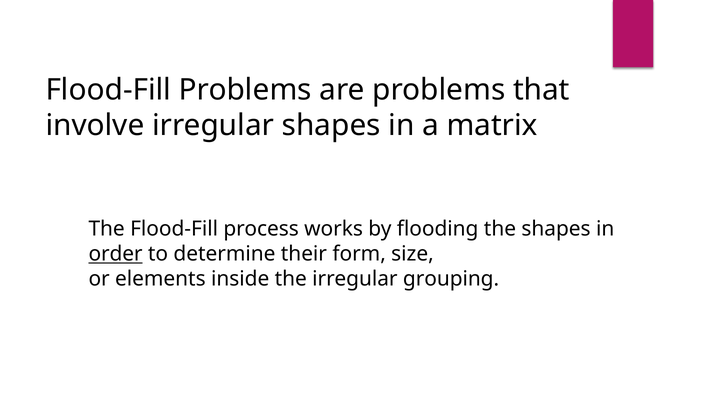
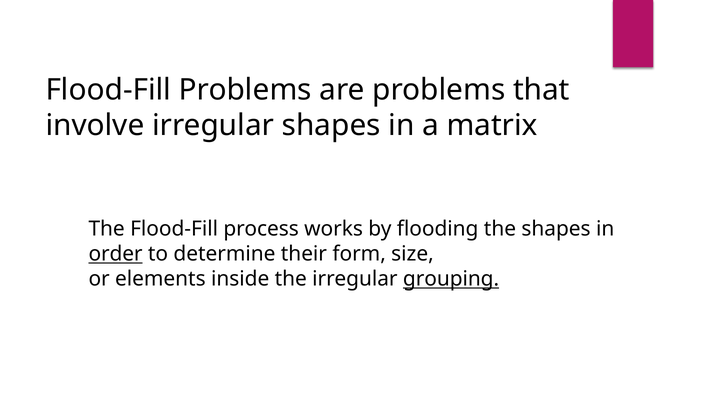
grouping underline: none -> present
